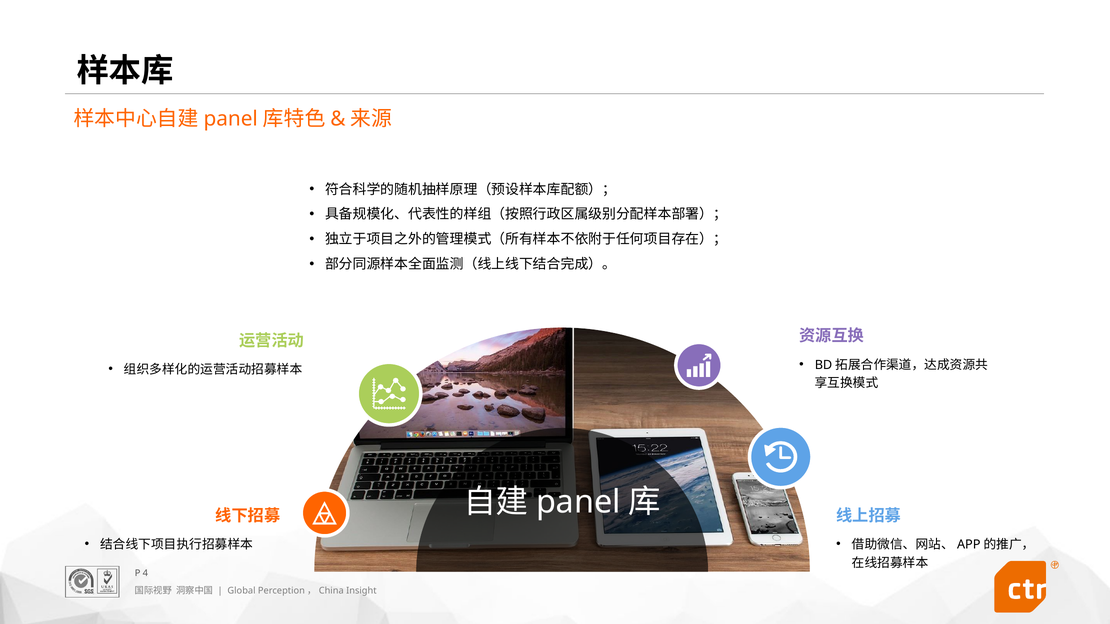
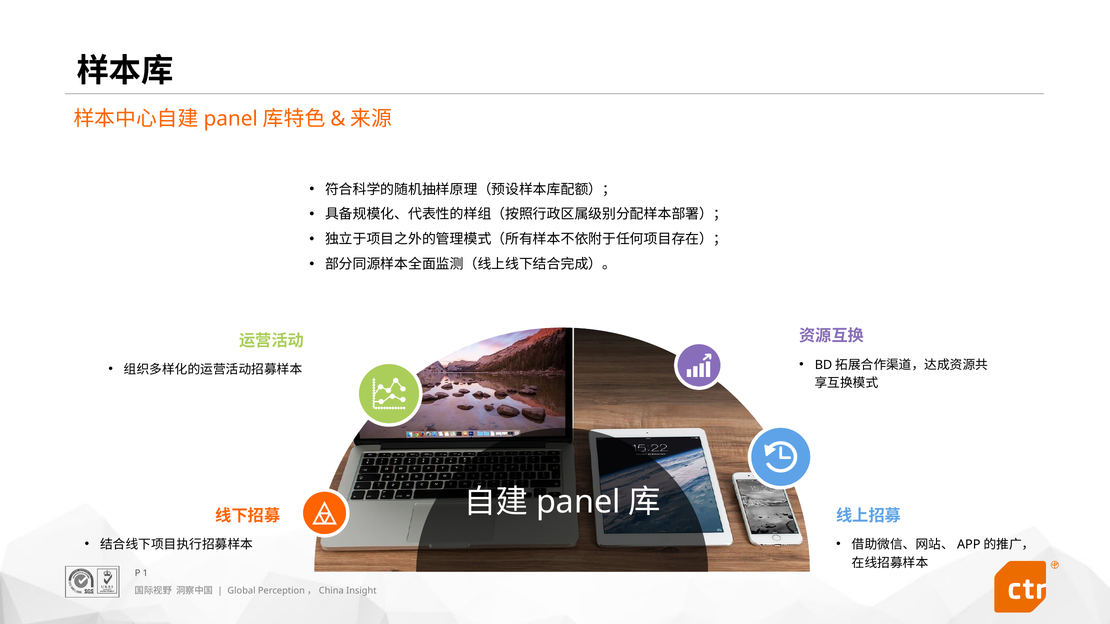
4: 4 -> 1
